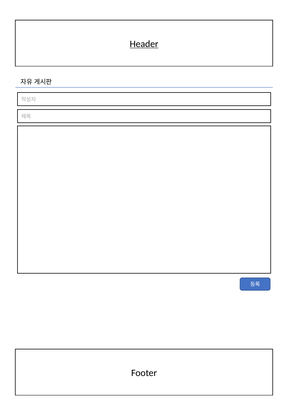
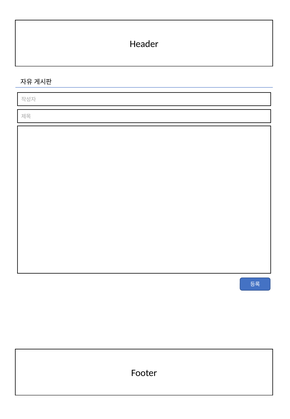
Header underline: present -> none
